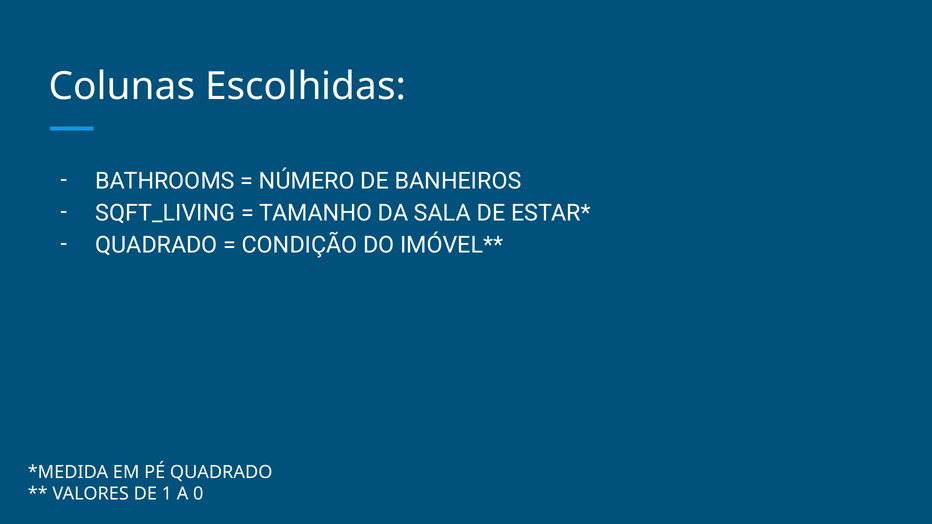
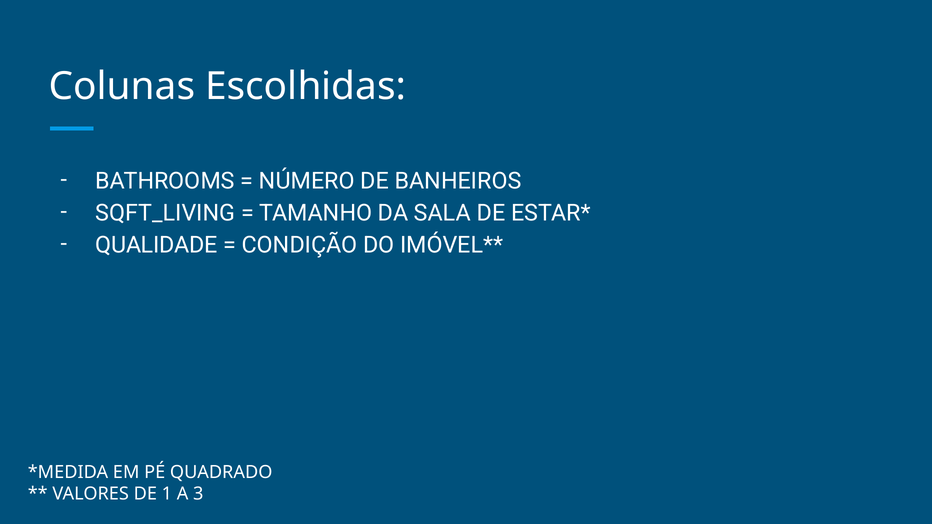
QUADRADO at (156, 245): QUADRADO -> QUALIDADE
0: 0 -> 3
